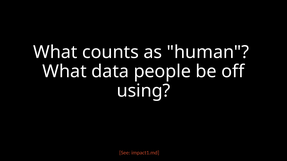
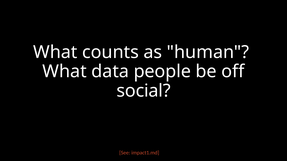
using: using -> social
